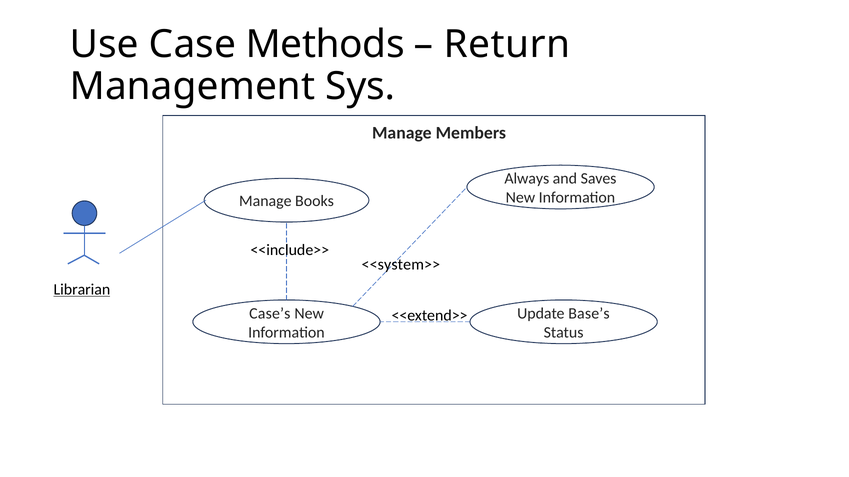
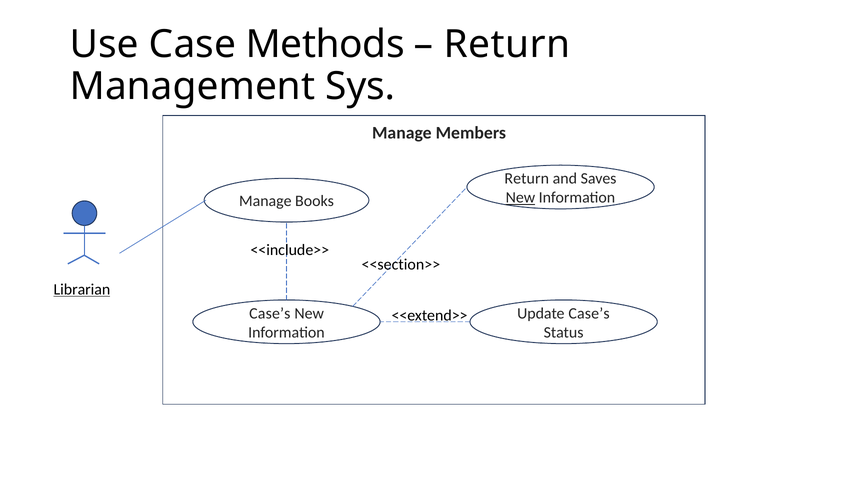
Always at (527, 179): Always -> Return
New at (520, 198) underline: none -> present
<<system>>: <<system>> -> <<section>>
Update Base’s: Base’s -> Case’s
